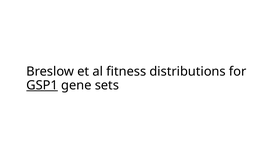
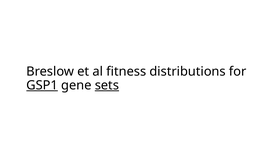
sets underline: none -> present
